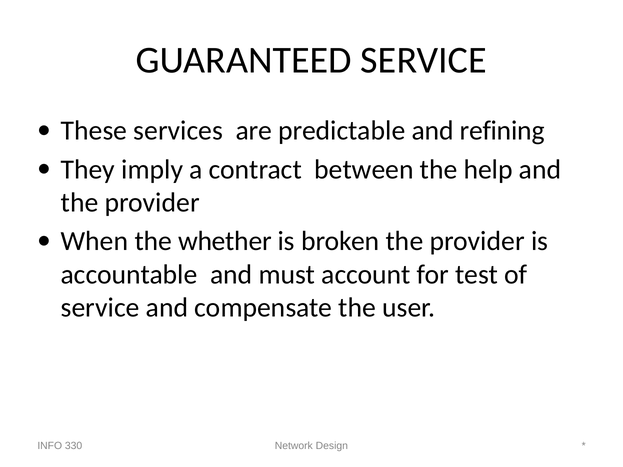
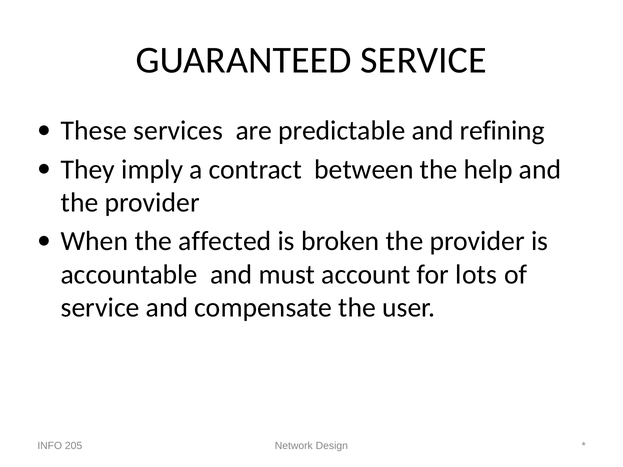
whether: whether -> affected
test: test -> lots
330: 330 -> 205
